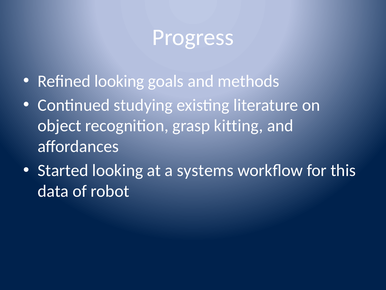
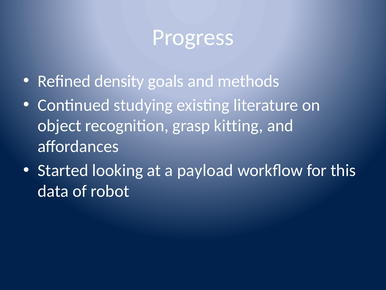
Refined looking: looking -> density
systems: systems -> payload
